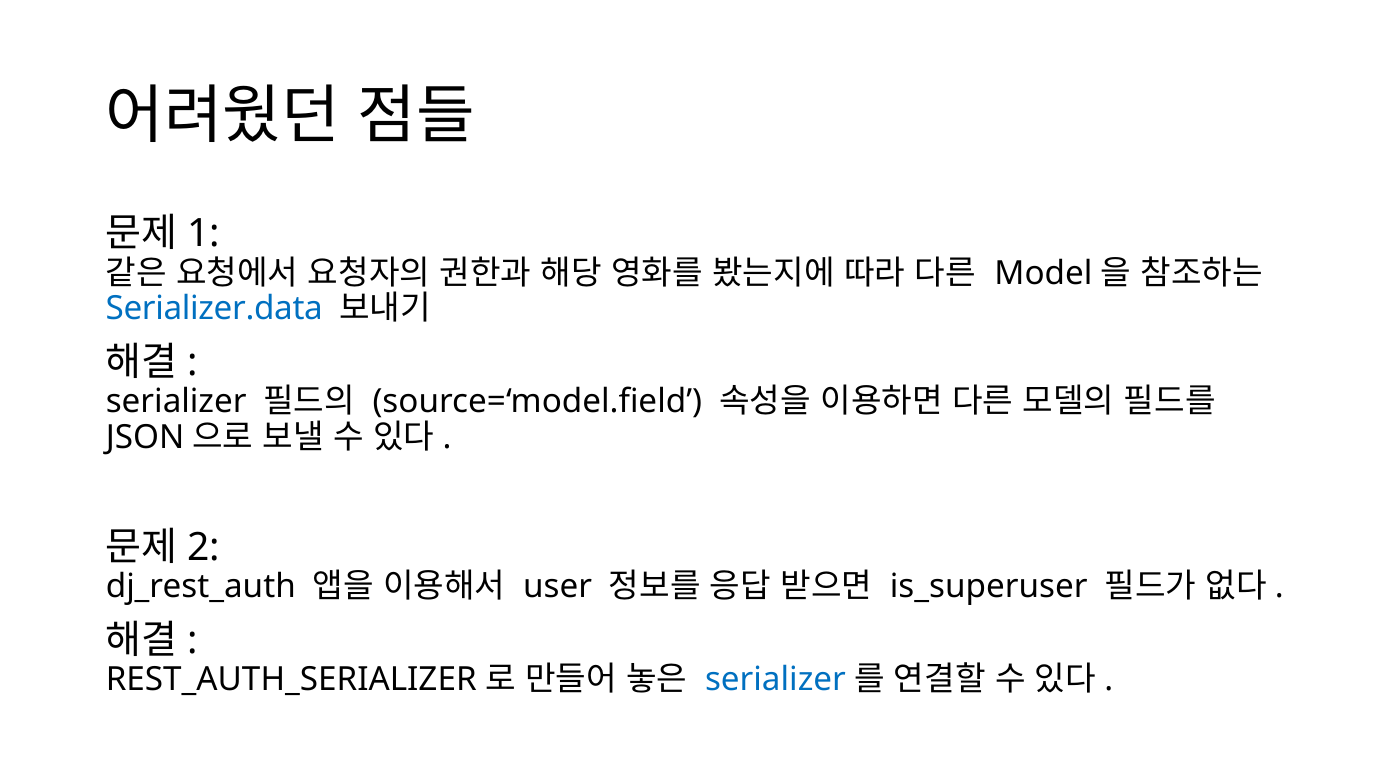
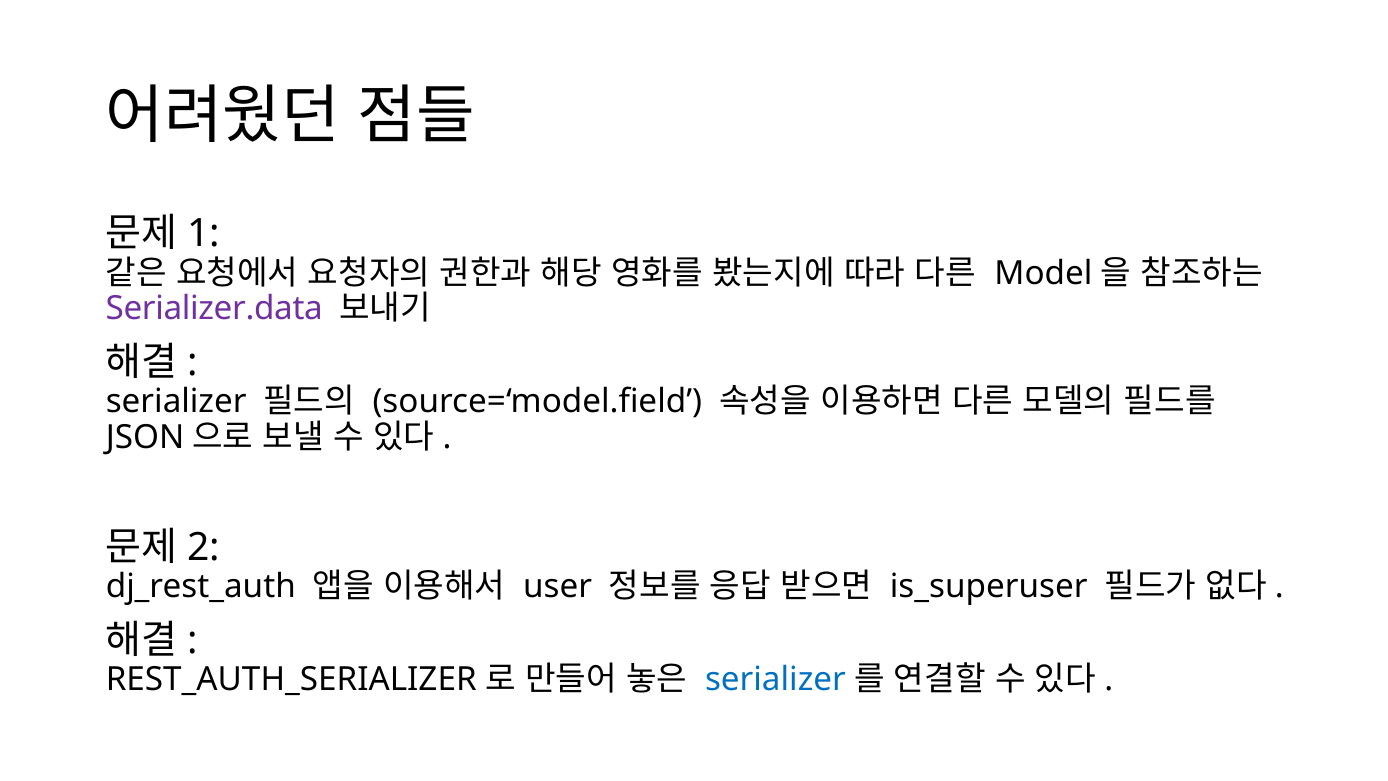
Serializer.data colour: blue -> purple
